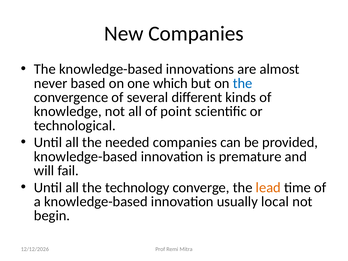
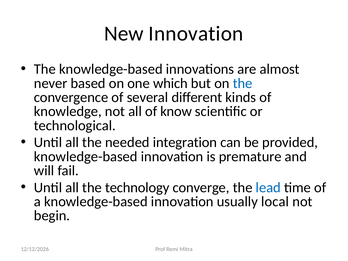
New Companies: Companies -> Innovation
point: point -> know
needed companies: companies -> integration
lead colour: orange -> blue
